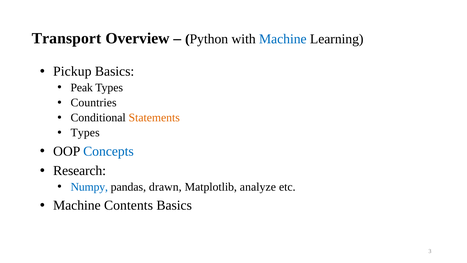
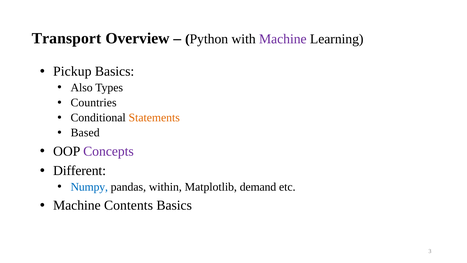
Machine at (283, 39) colour: blue -> purple
Peak: Peak -> Also
Types at (85, 133): Types -> Based
Concepts colour: blue -> purple
Research: Research -> Different
drawn: drawn -> within
analyze: analyze -> demand
